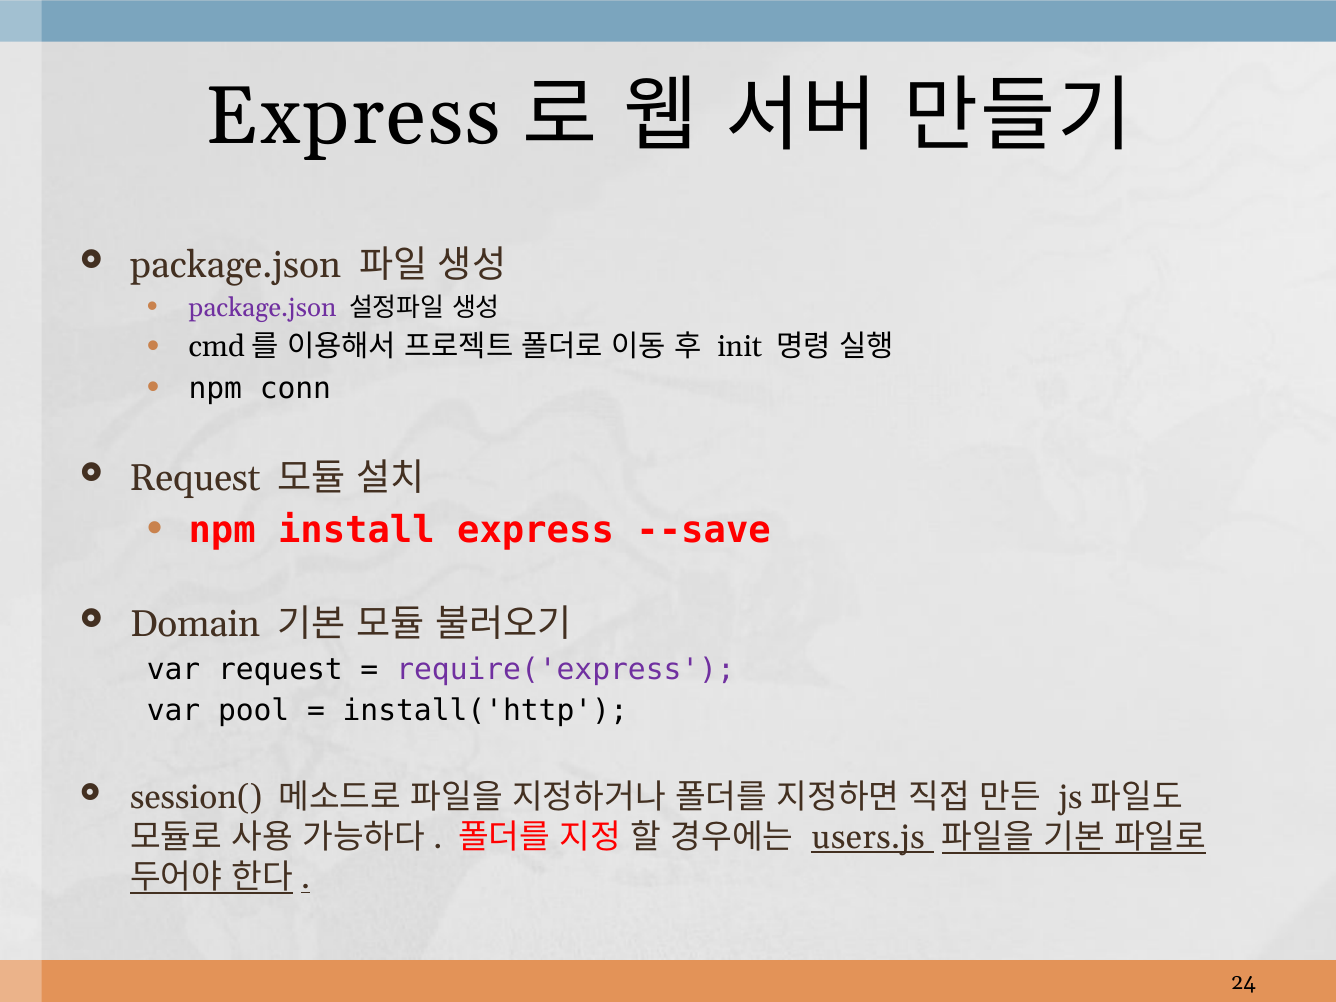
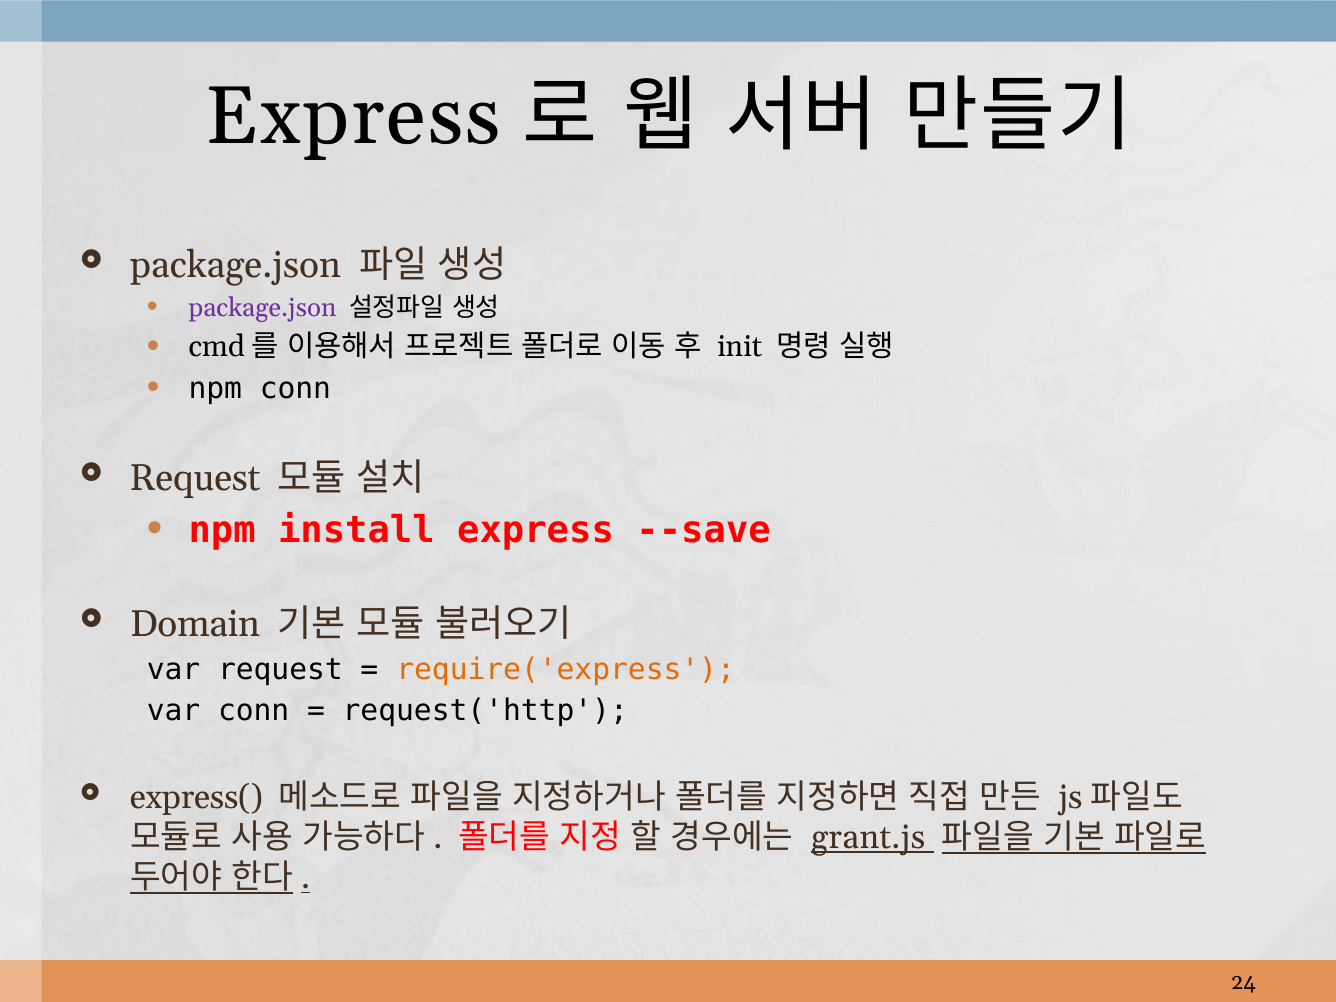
require('express colour: purple -> orange
var pool: pool -> conn
install('http: install('http -> request('http
session(: session( -> express(
users.js: users.js -> grant.js
